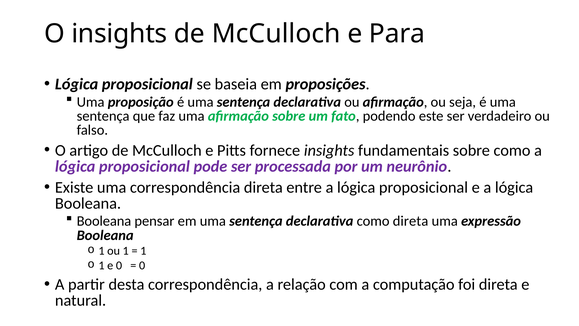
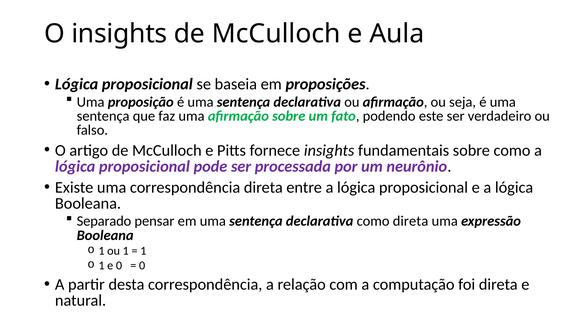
Para: Para -> Aula
Booleana at (104, 221): Booleana -> Separado
